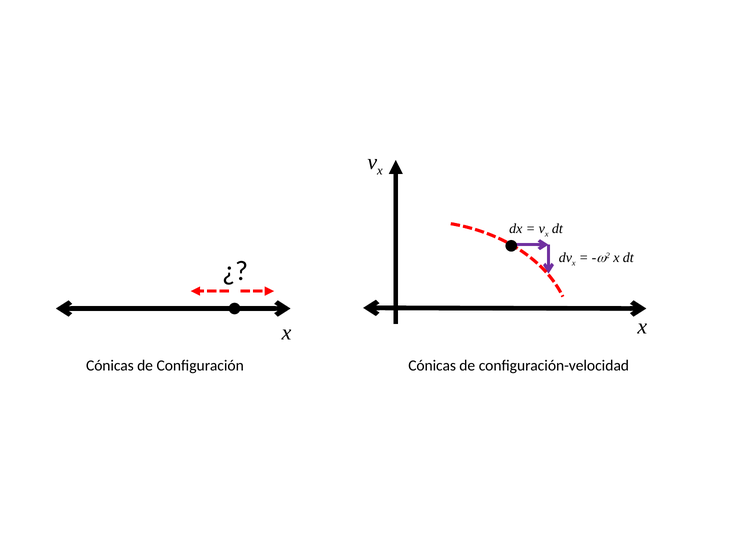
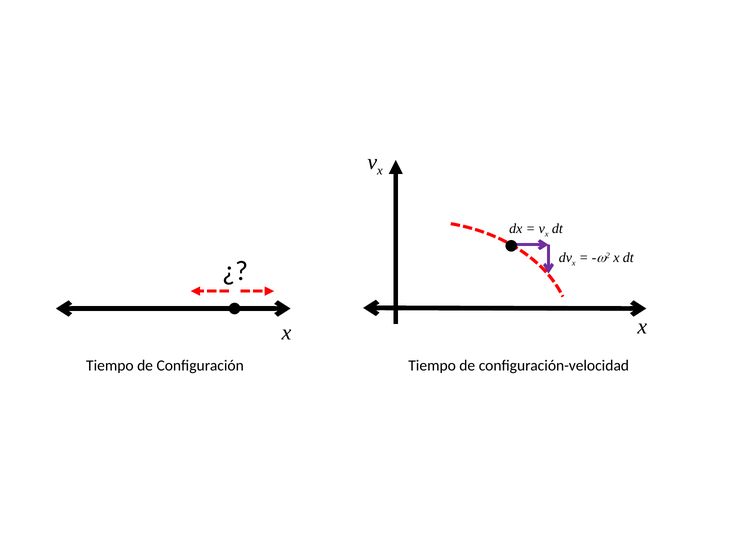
Cónicas at (110, 366): Cónicas -> Tiempo
Configuración Cónicas: Cónicas -> Tiempo
